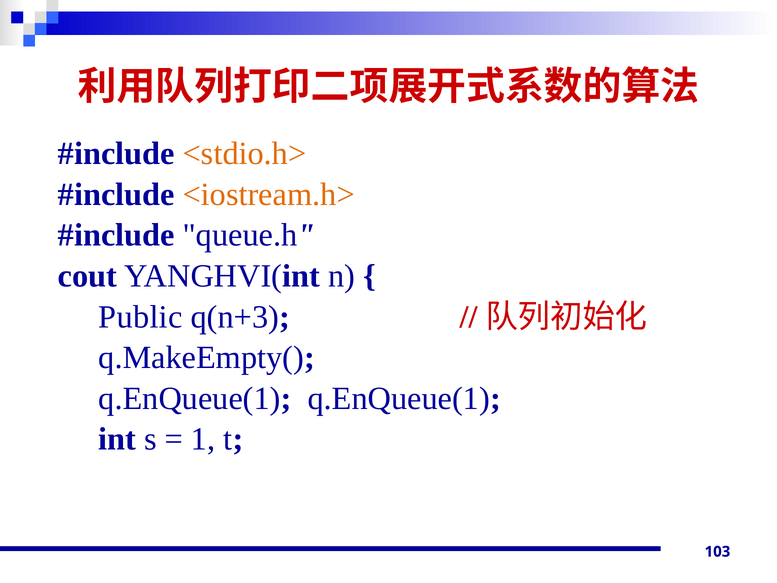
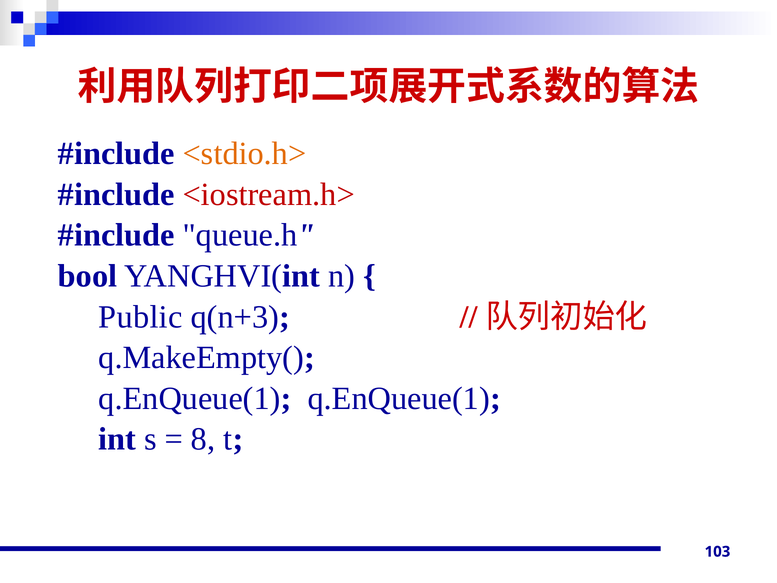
<iostream.h> colour: orange -> red
cout: cout -> bool
1: 1 -> 8
